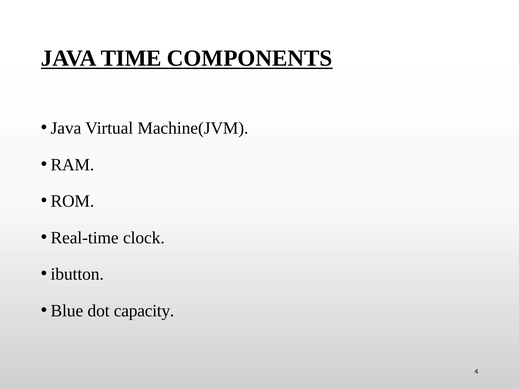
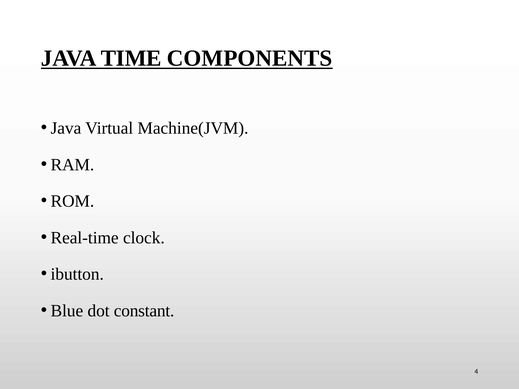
capacity: capacity -> constant
